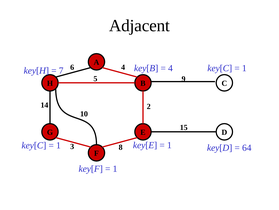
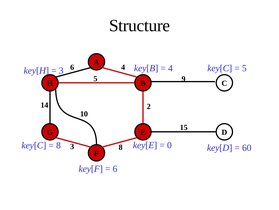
Adjacent: Adjacent -> Structure
1 at (244, 68): 1 -> 5
7 at (61, 70): 7 -> 3
1 at (169, 145): 1 -> 0
1 at (58, 145): 1 -> 8
64: 64 -> 60
1 at (115, 168): 1 -> 6
